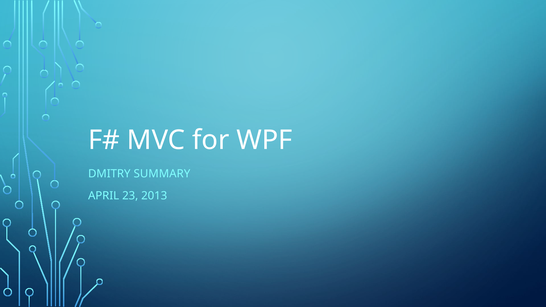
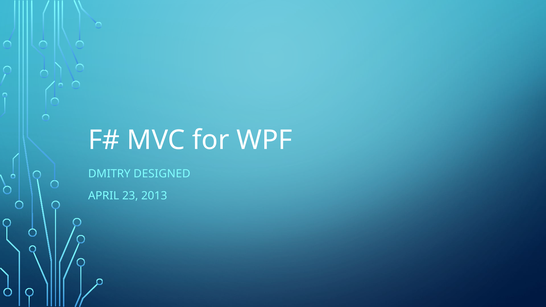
SUMMARY: SUMMARY -> DESIGNED
